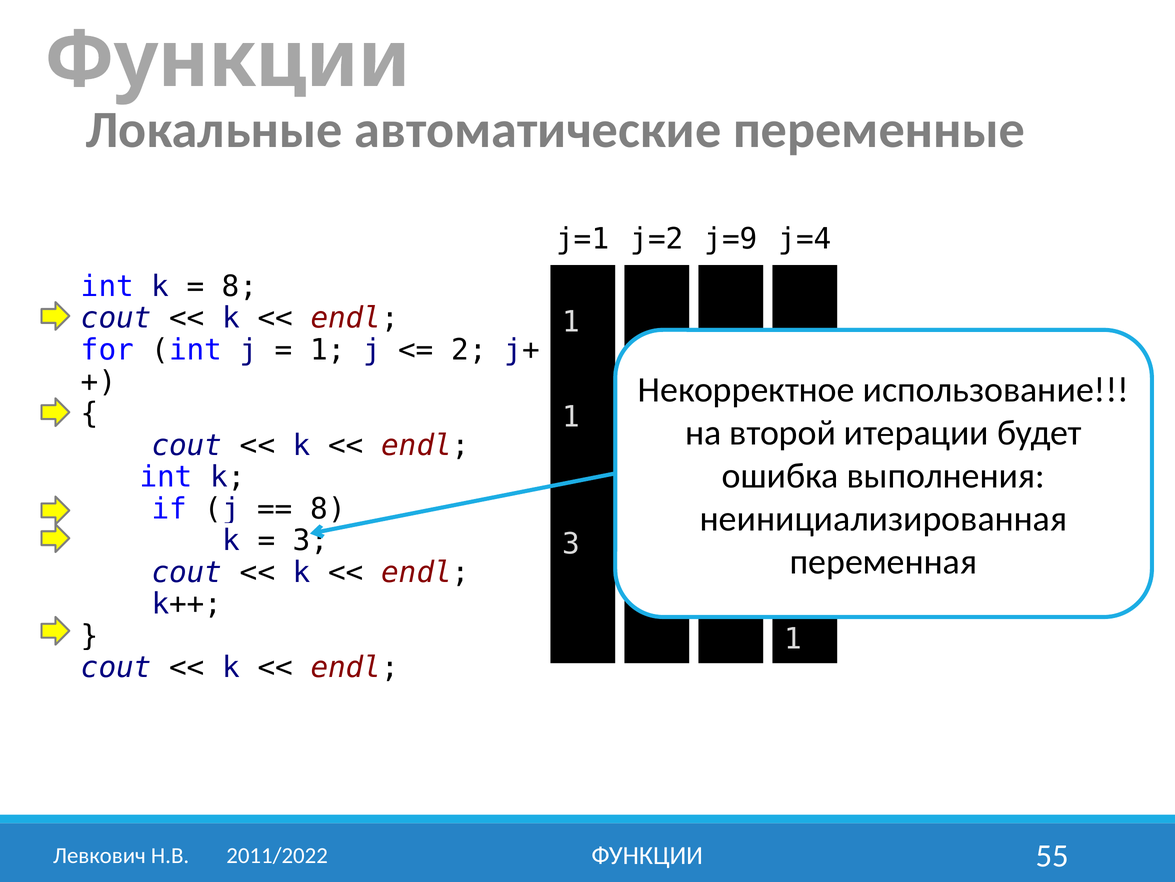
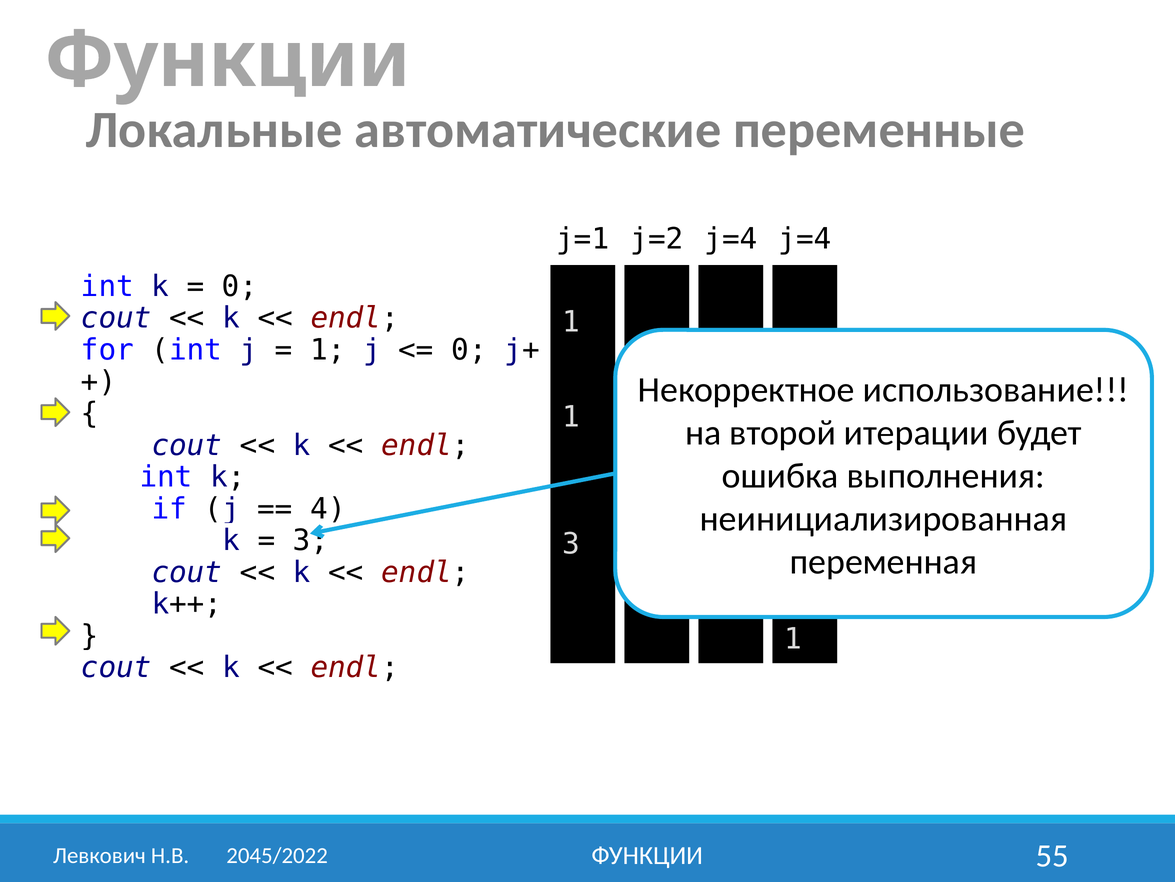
j=2 j=9: j=9 -> j=4
8 at (240, 286): 8 -> 0
2 at (469, 350): 2 -> 0
8 at (328, 508): 8 -> 4
2011/2022: 2011/2022 -> 2045/2022
